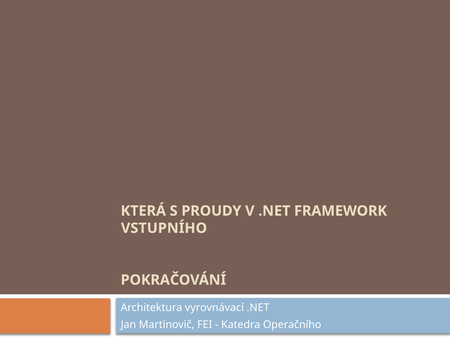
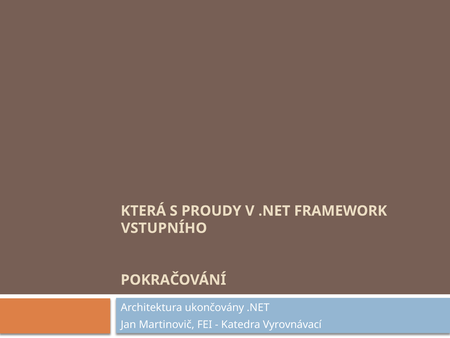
vyrovnávací: vyrovnávací -> ukončovány
Operačního: Operačního -> Vyrovnávací
